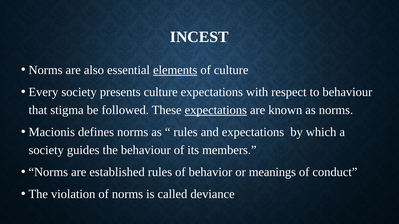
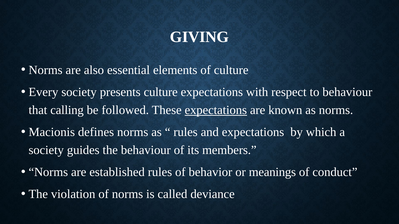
INCEST: INCEST -> GIVING
elements underline: present -> none
stigma: stigma -> calling
